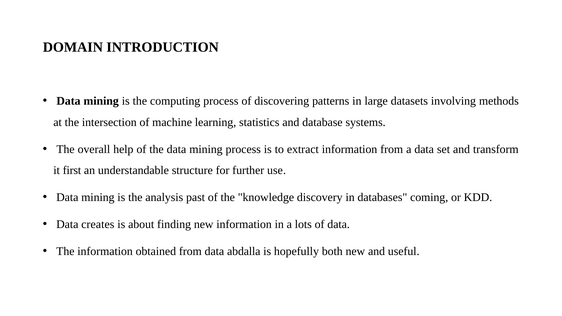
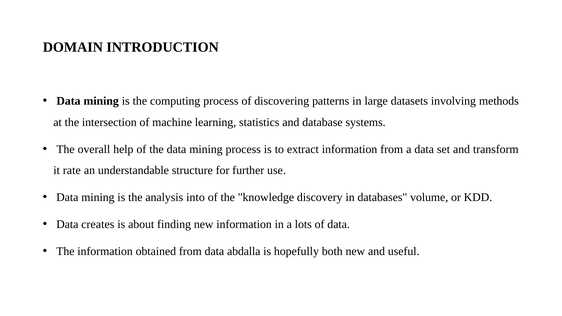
first: first -> rate
past: past -> into
coming: coming -> volume
